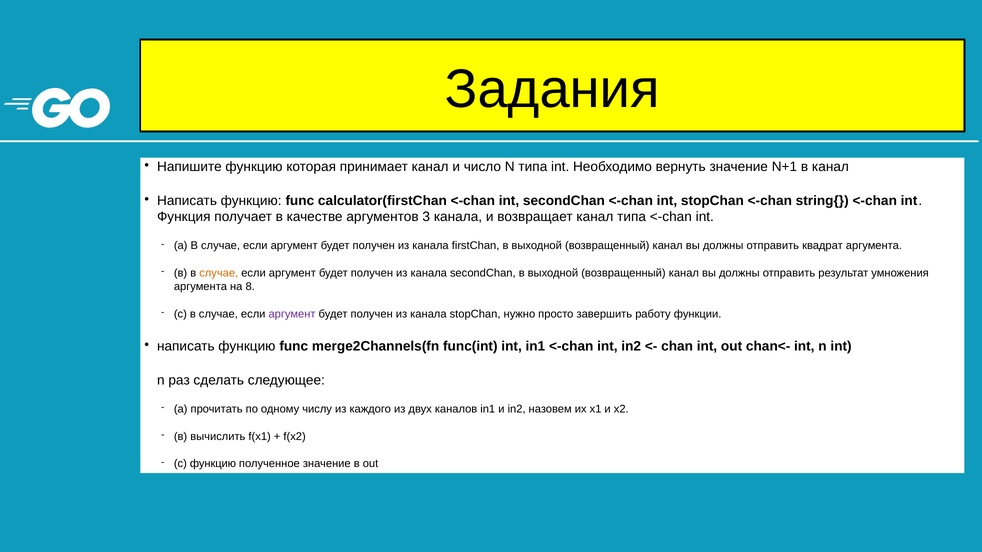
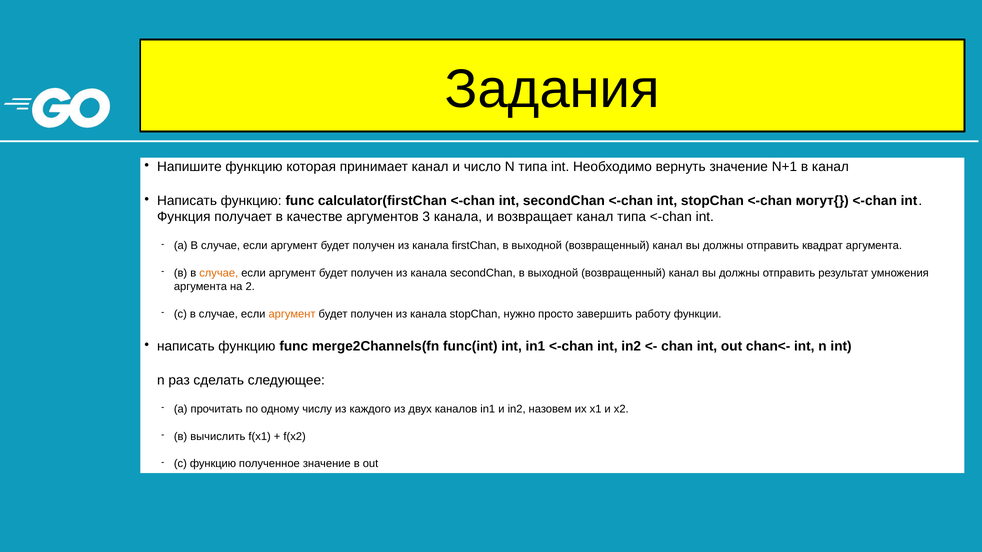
string{: string{ -> могут{
8: 8 -> 2
аргумент at (292, 314) colour: purple -> orange
